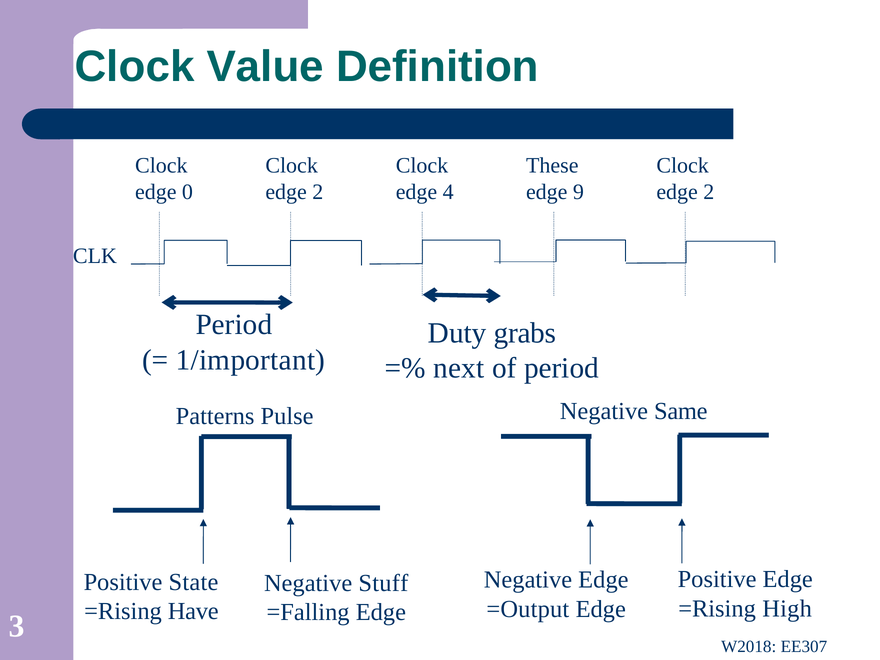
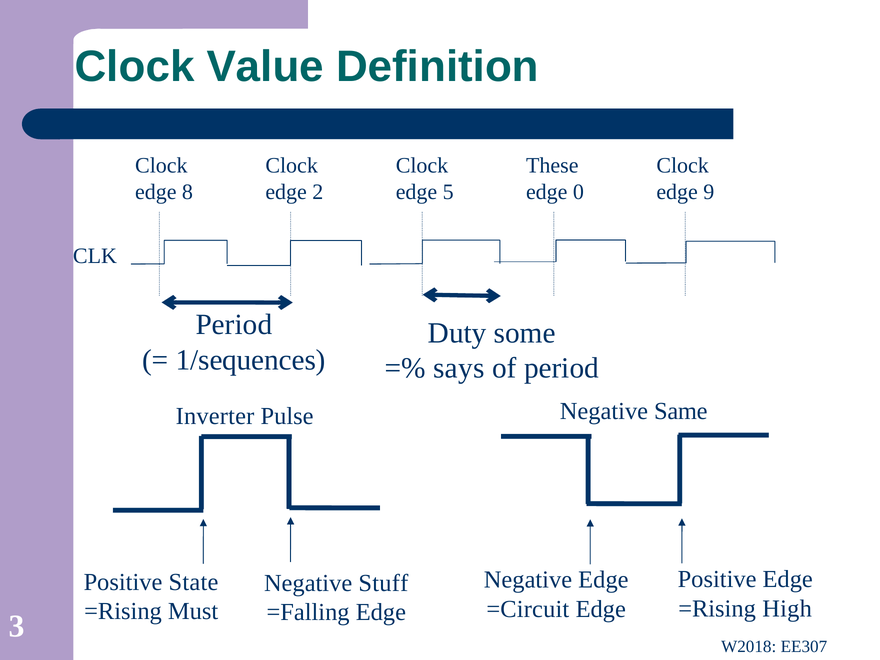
0: 0 -> 8
4: 4 -> 5
9: 9 -> 0
2 at (709, 192): 2 -> 9
grabs: grabs -> some
1/important: 1/important -> 1/sequences
next: next -> says
Patterns: Patterns -> Inverter
=Output: =Output -> =Circuit
Have: Have -> Must
